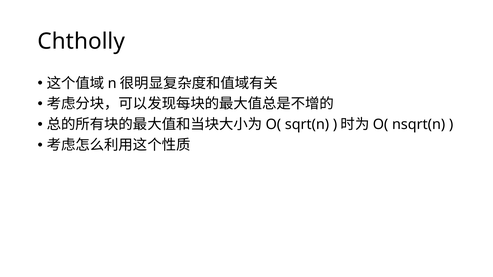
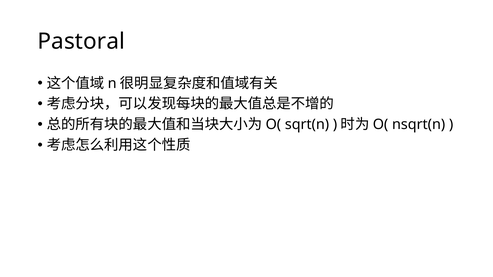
Chtholly: Chtholly -> Pastoral
